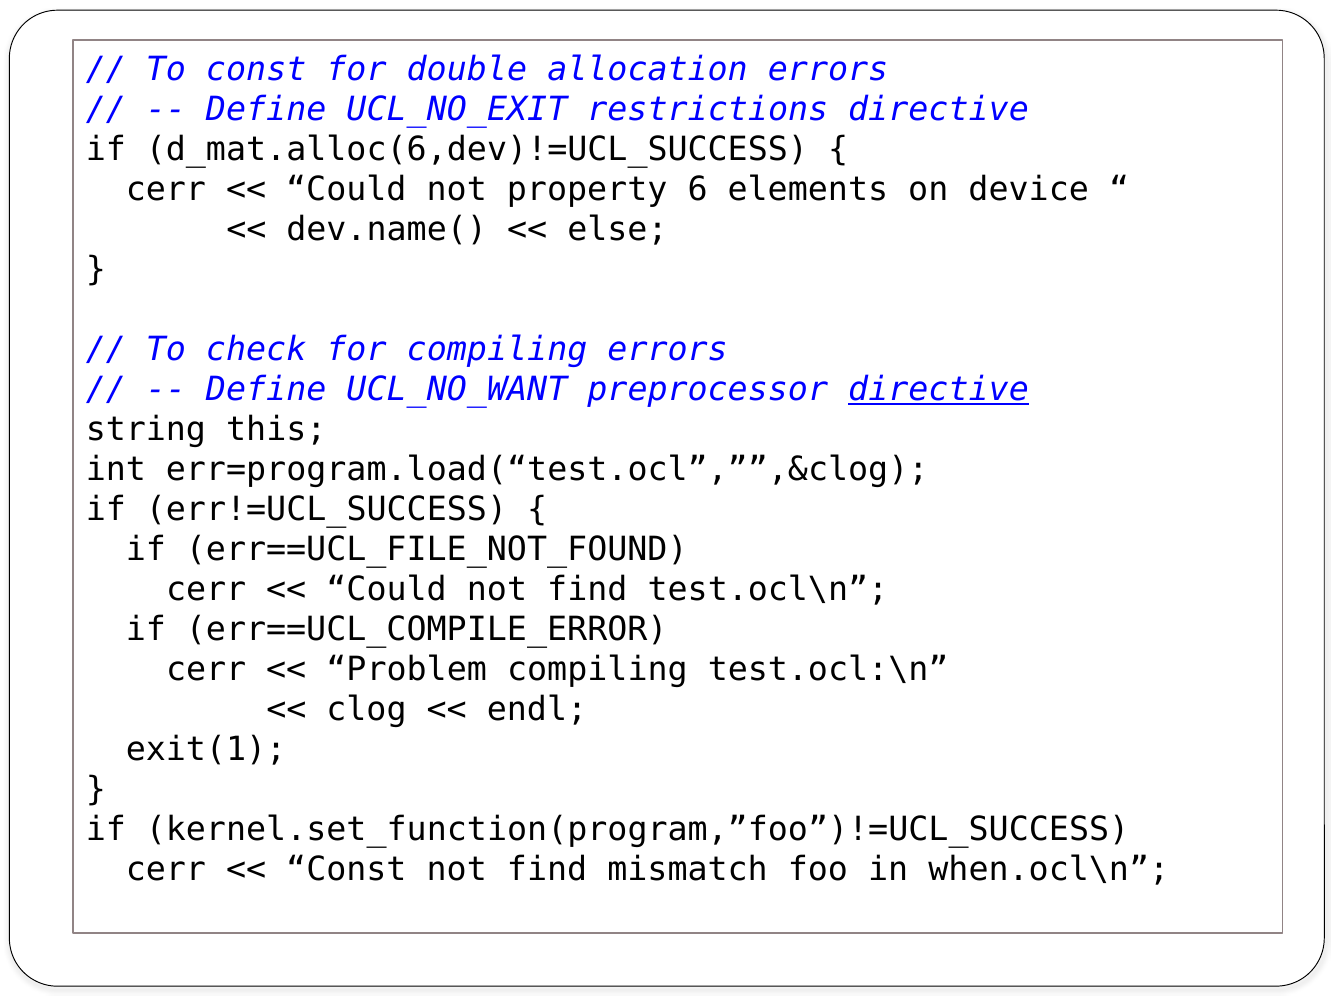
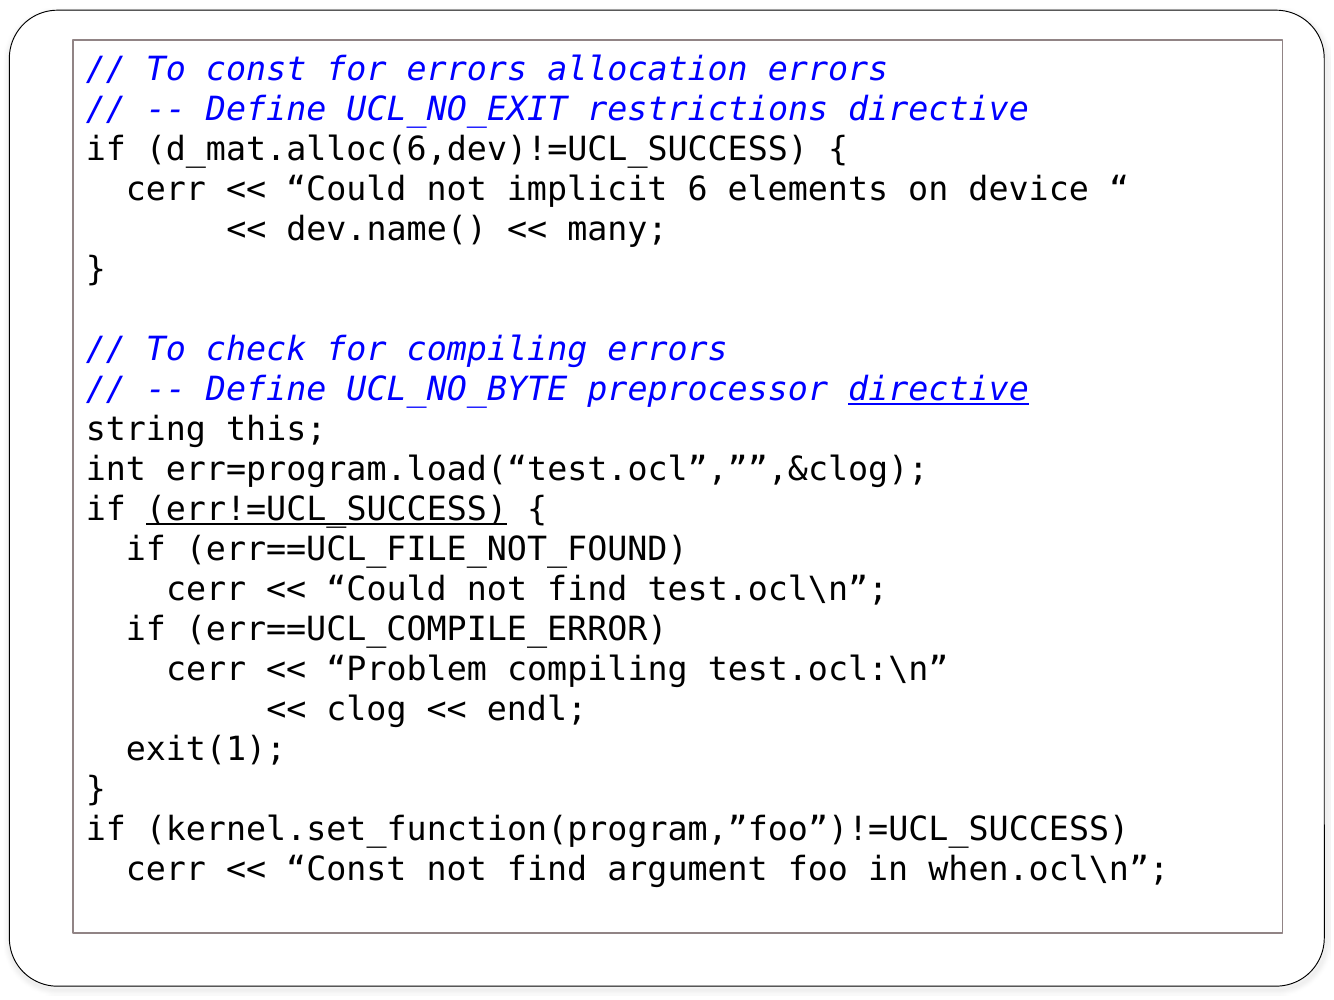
for double: double -> errors
property: property -> implicit
else: else -> many
UCL_NO_WANT: UCL_NO_WANT -> UCL_NO_BYTE
err!=UCL_SUCCESS underline: none -> present
mismatch: mismatch -> argument
